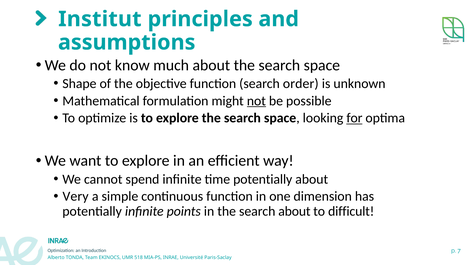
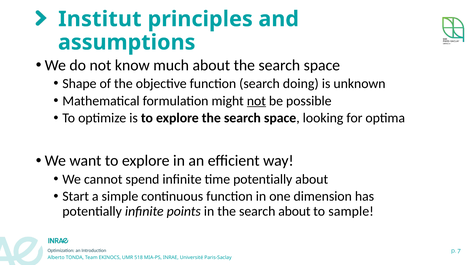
order: order -> doing
for underline: present -> none
Very: Very -> Start
difficult: difficult -> sample
